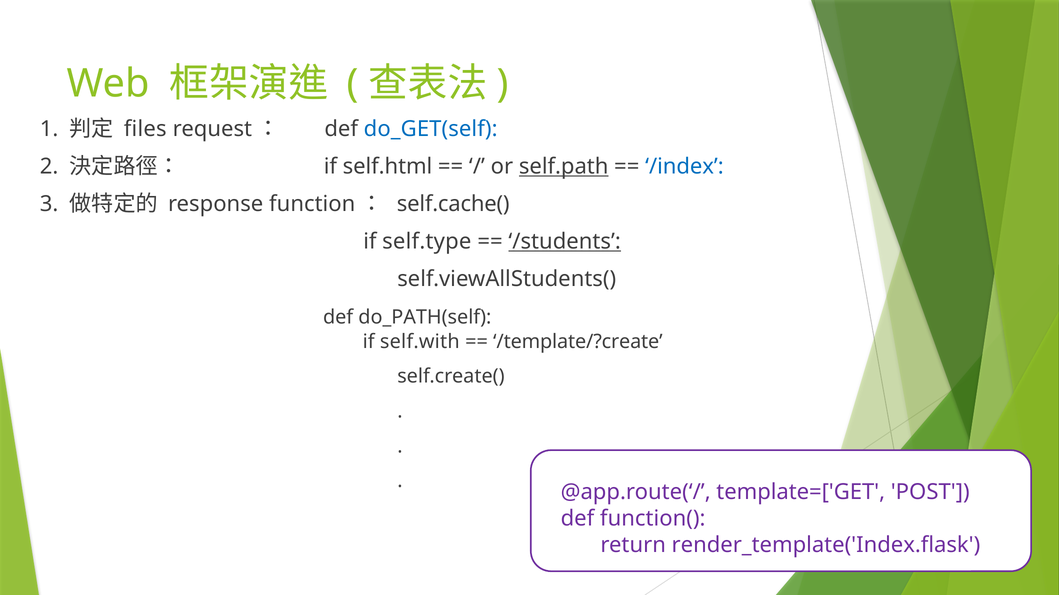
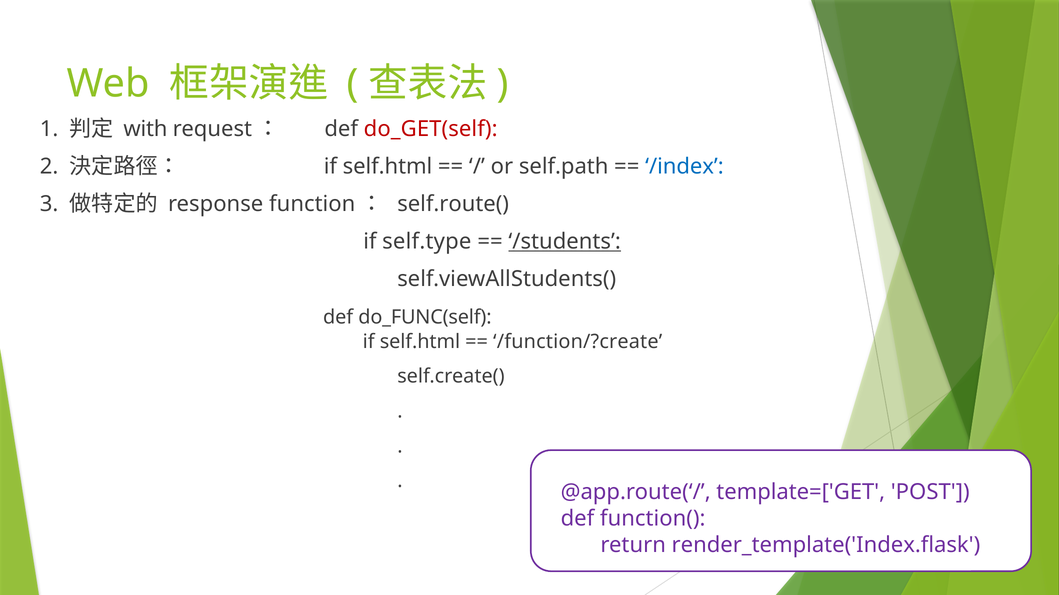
files: files -> with
do_GET(self colour: blue -> red
self.path underline: present -> none
self.cache(: self.cache( -> self.route(
do_PATH(self: do_PATH(self -> do_FUNC(self
self.with at (420, 342): self.with -> self.html
/template/?create: /template/?create -> /function/?create
